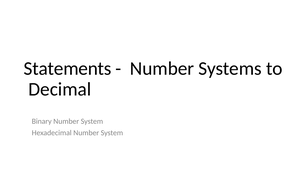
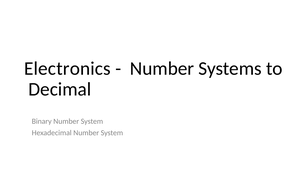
Statements: Statements -> Electronics
